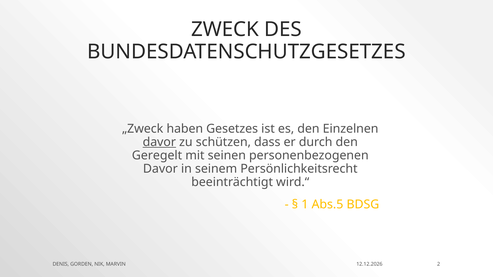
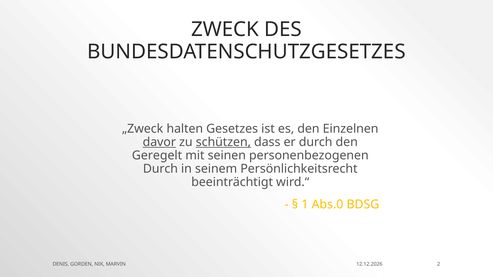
haben: haben -> halten
schützen underline: none -> present
Davor at (160, 169): Davor -> Durch
Abs.5: Abs.5 -> Abs.0
